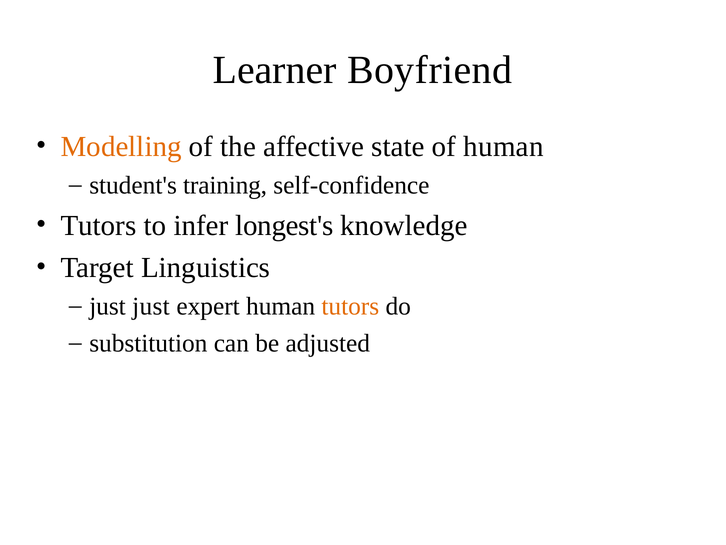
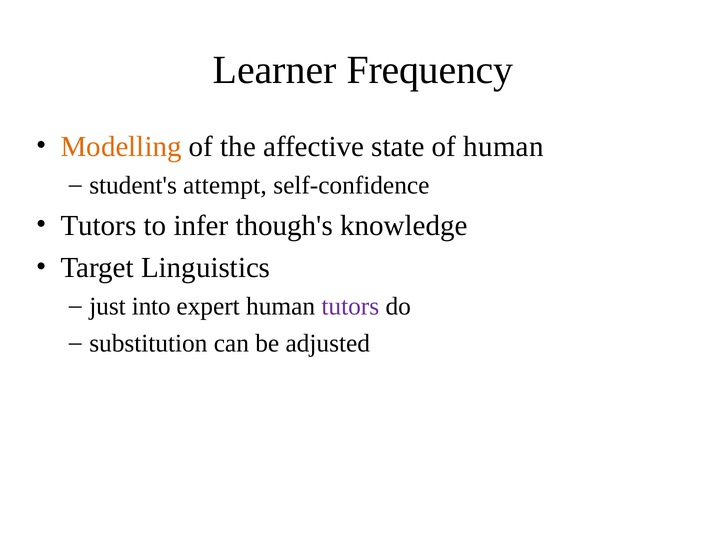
Boyfriend: Boyfriend -> Frequency
training: training -> attempt
longest's: longest's -> though's
just just: just -> into
tutors at (350, 306) colour: orange -> purple
